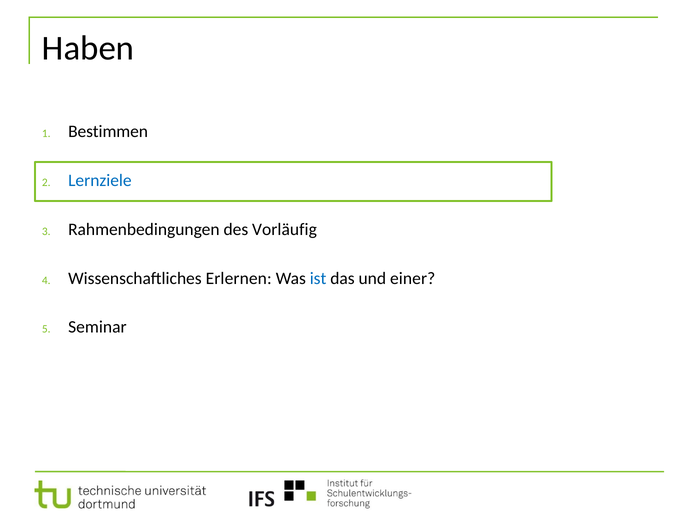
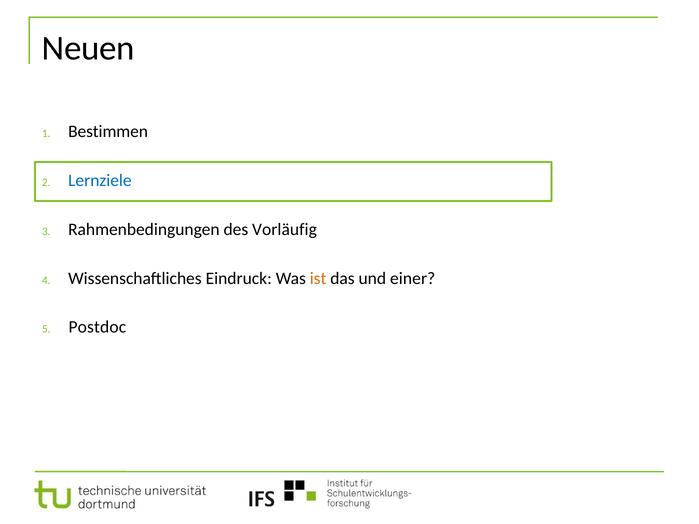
Haben: Haben -> Neuen
Erlernen: Erlernen -> Eindruck
ist colour: blue -> orange
Seminar: Seminar -> Postdoc
